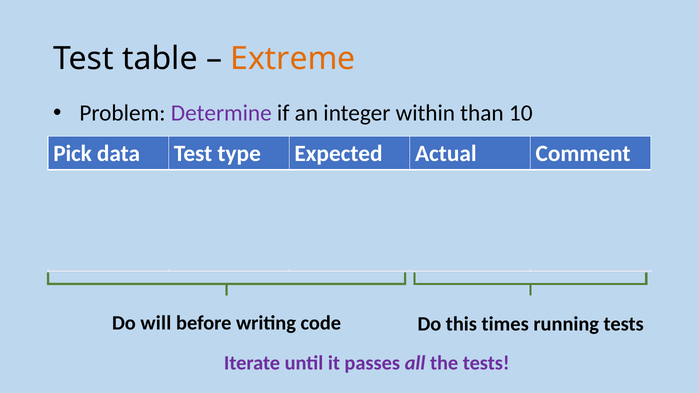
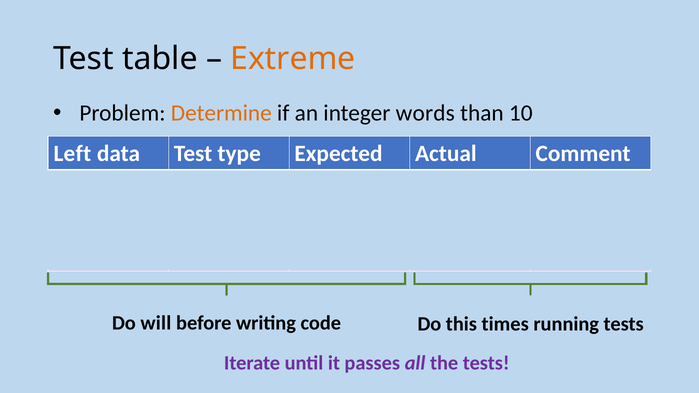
Determine colour: purple -> orange
within: within -> words
Pick: Pick -> Left
